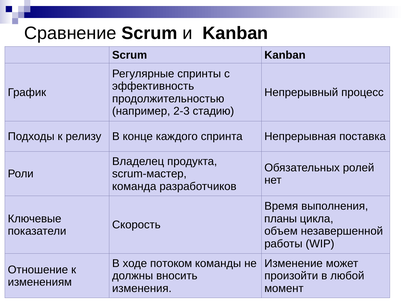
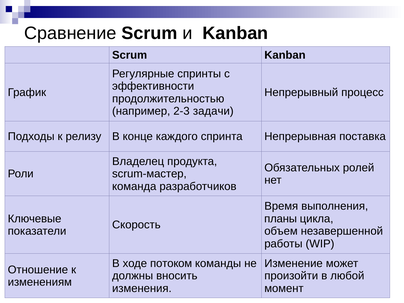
эффективность: эффективность -> эффективности
стадию: стадию -> задачи
